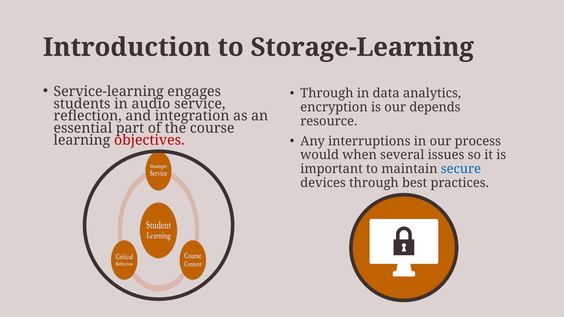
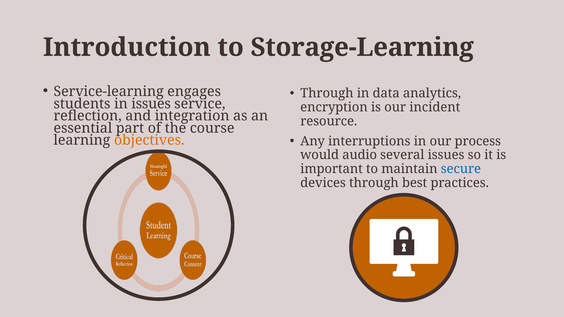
in audio: audio -> issues
depends: depends -> incident
objectives colour: red -> orange
when: when -> audio
